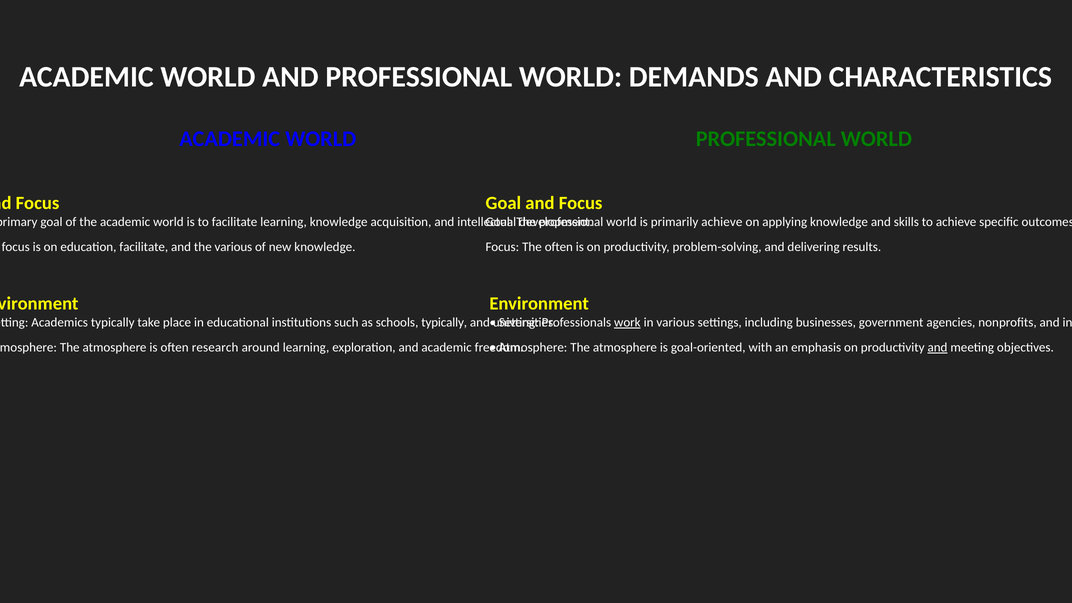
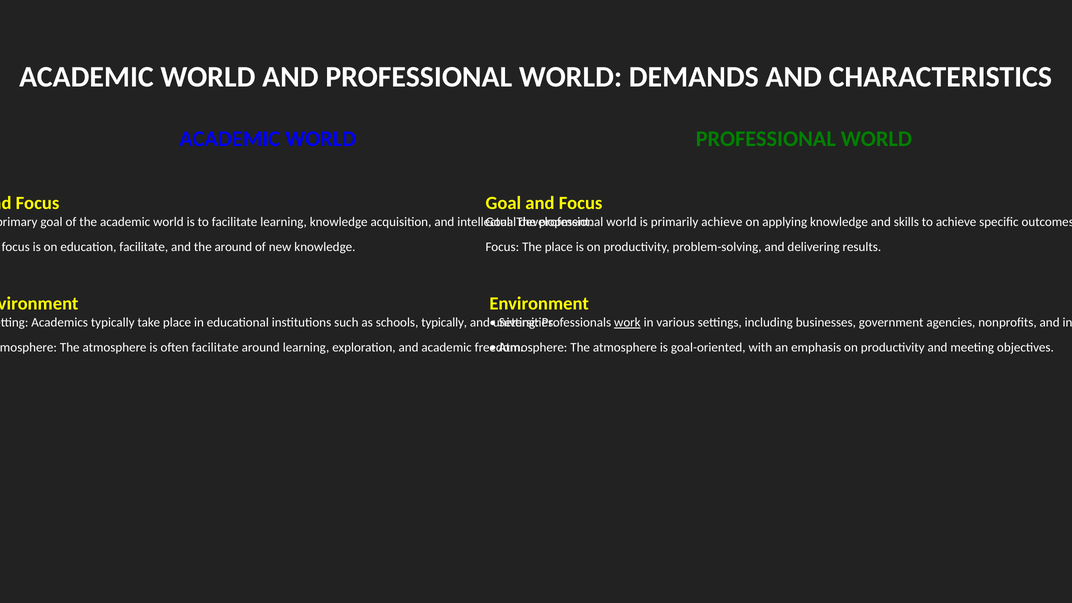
the various: various -> around
The often: often -> place
often research: research -> facilitate
and at (938, 347) underline: present -> none
